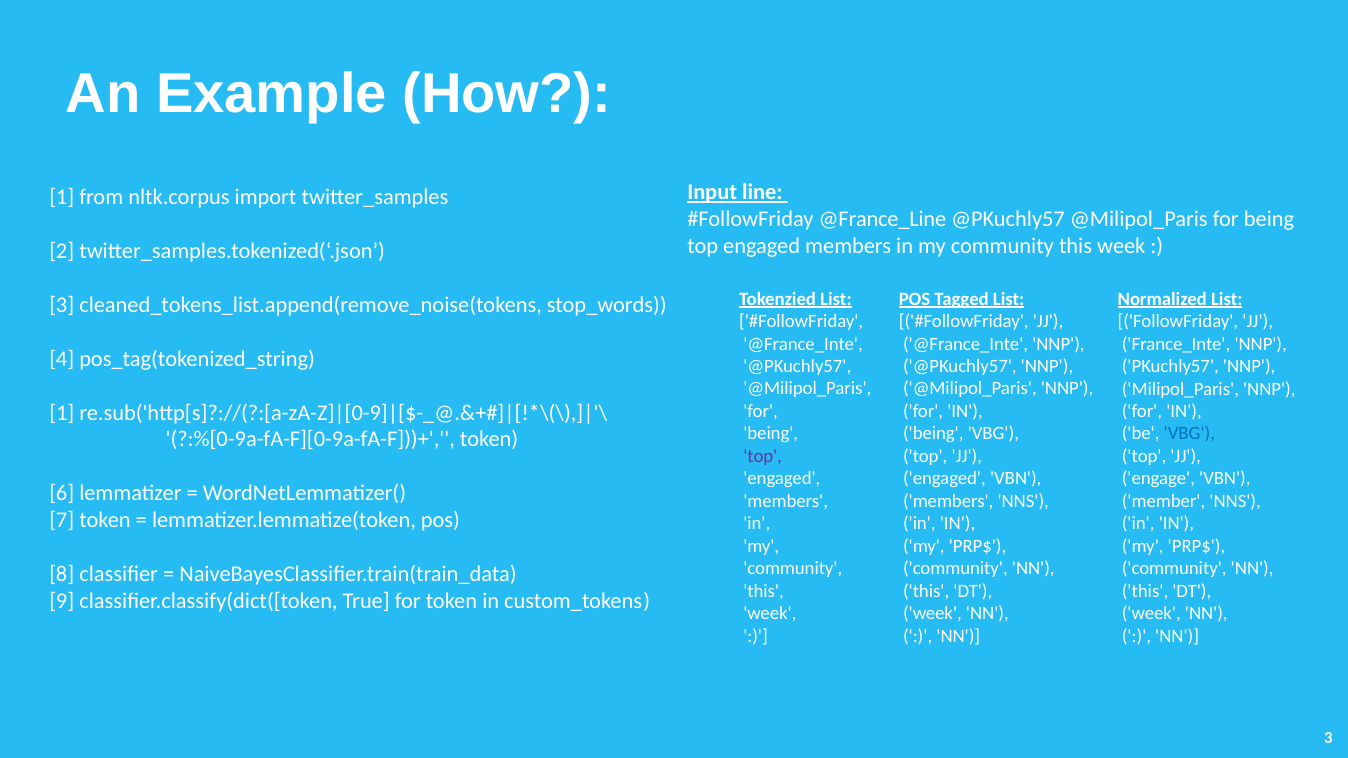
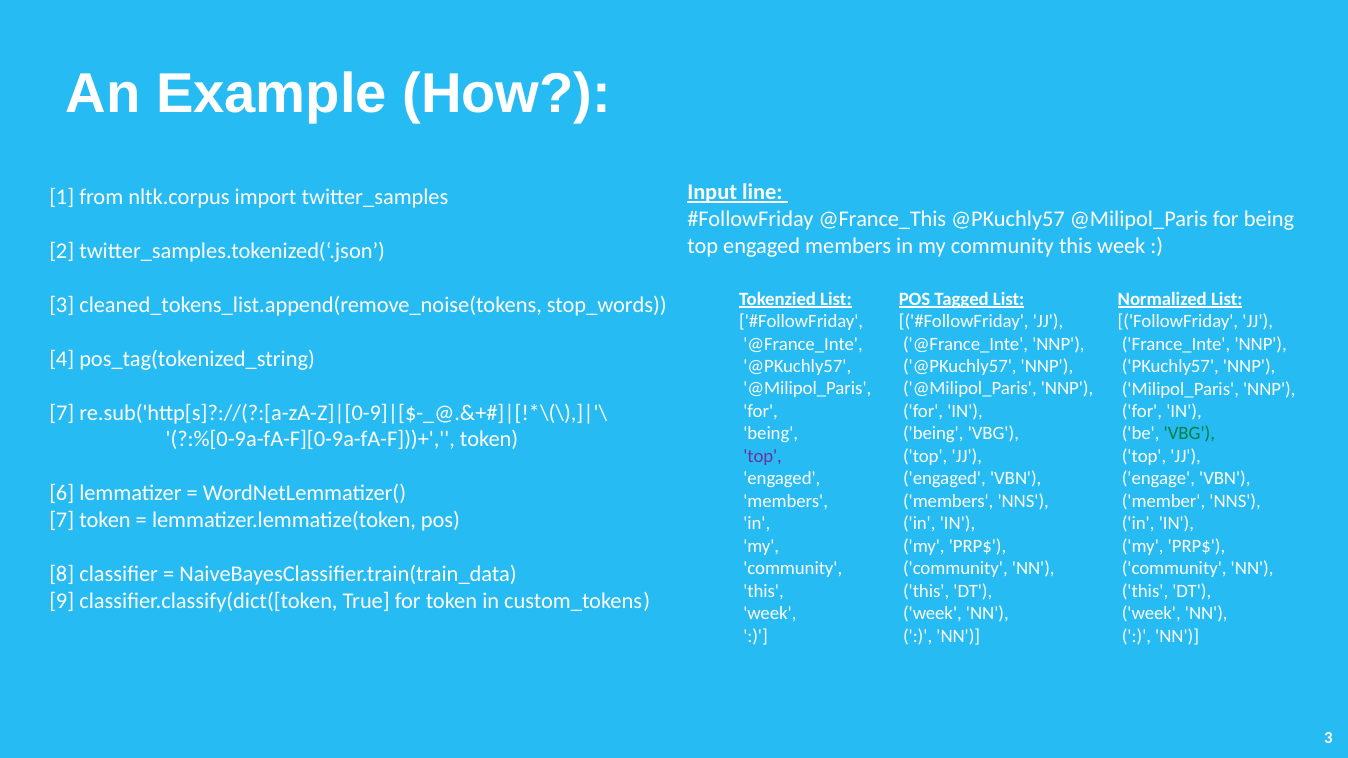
@France_Line: @France_Line -> @France_This
1 at (62, 413): 1 -> 7
VBG at (1189, 434) colour: blue -> green
